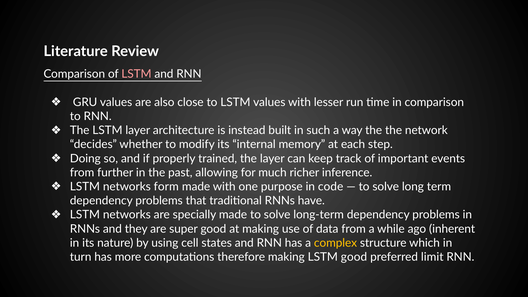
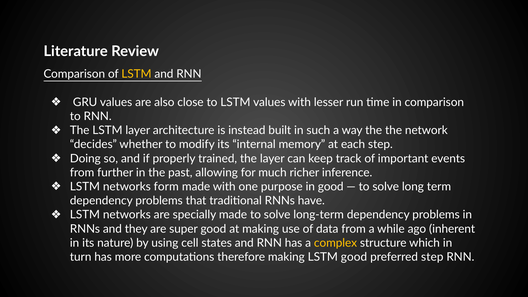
LSTM at (136, 74) colour: pink -> yellow
in code: code -> good
preferred limit: limit -> step
